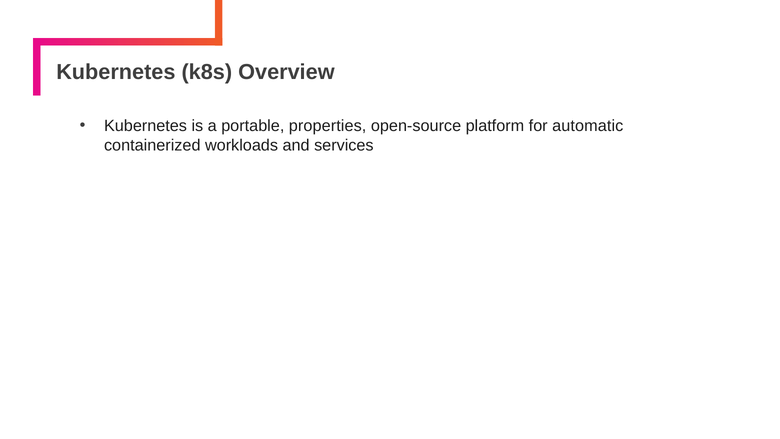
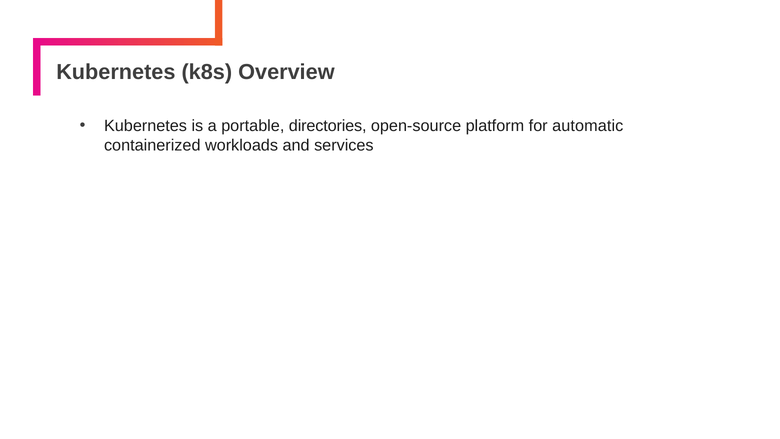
properties: properties -> directories
